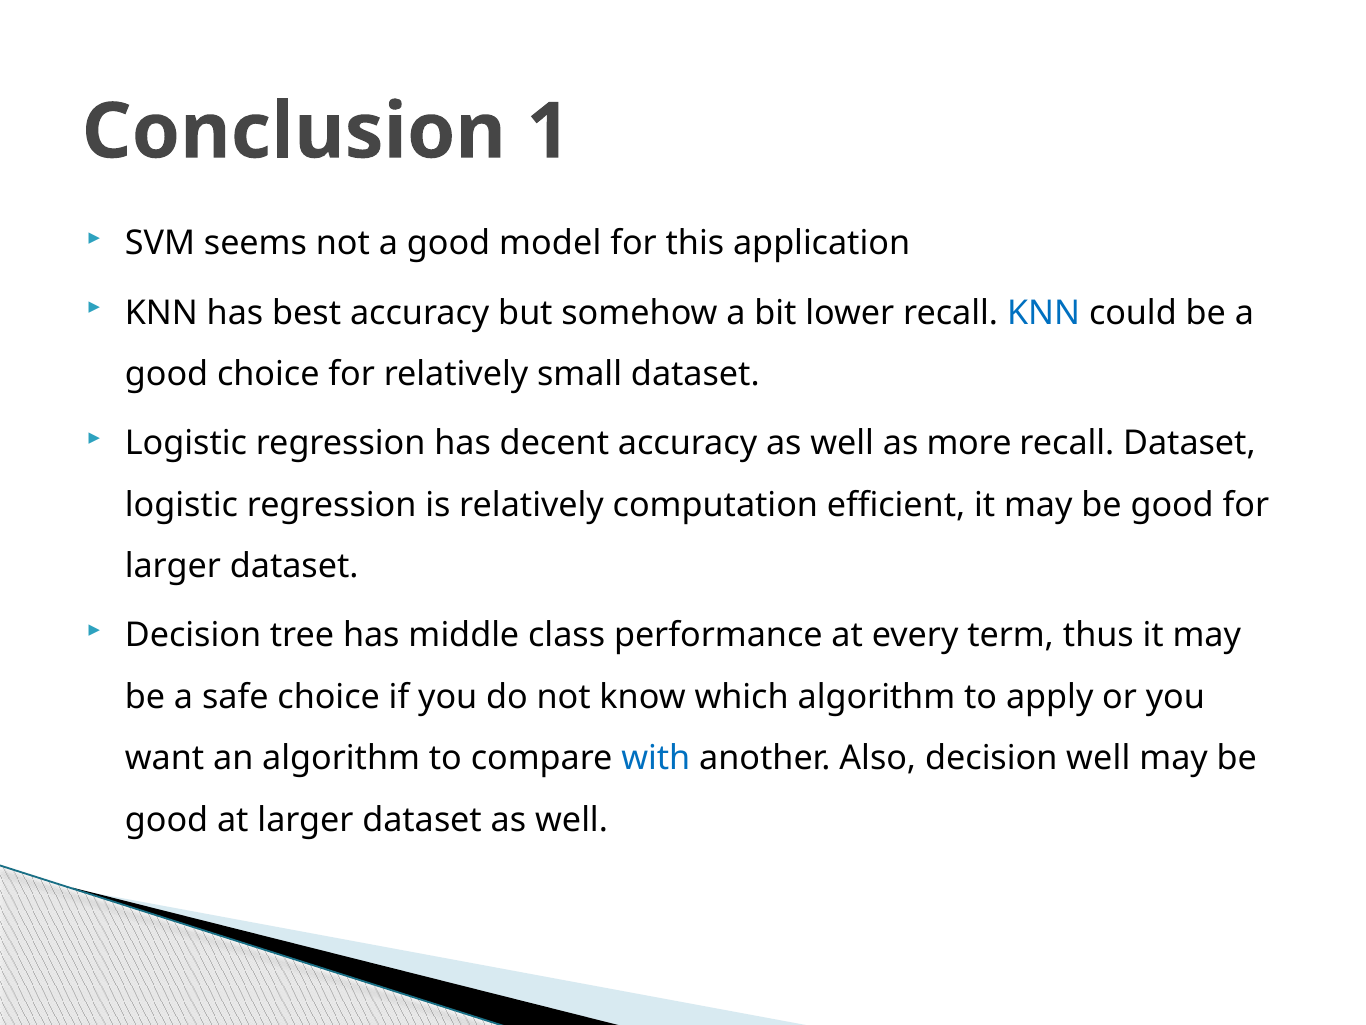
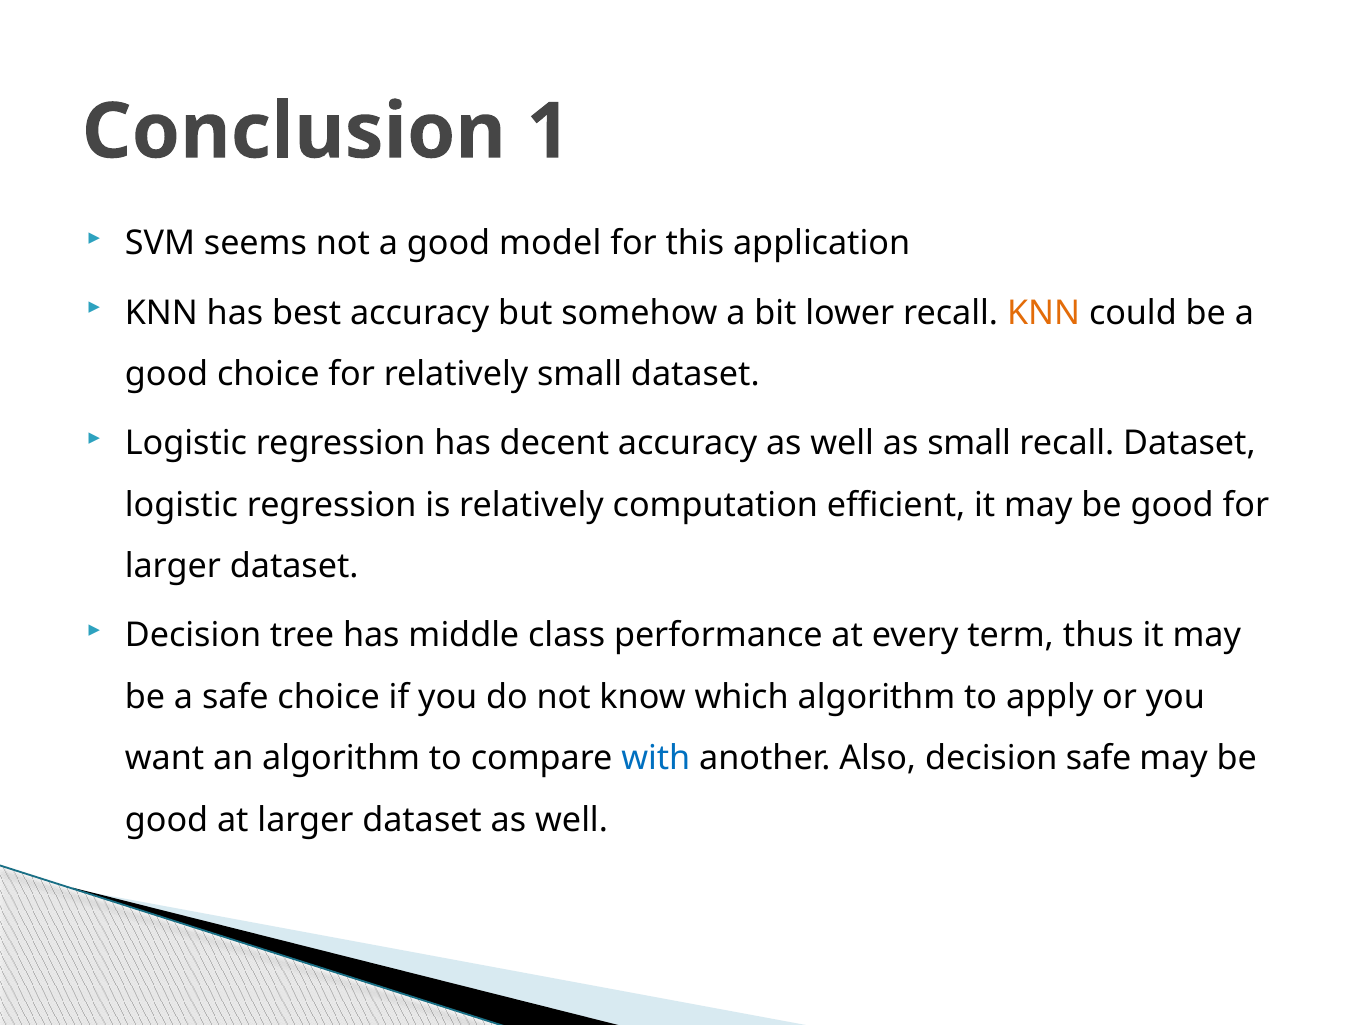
KNN at (1044, 313) colour: blue -> orange
as more: more -> small
decision well: well -> safe
